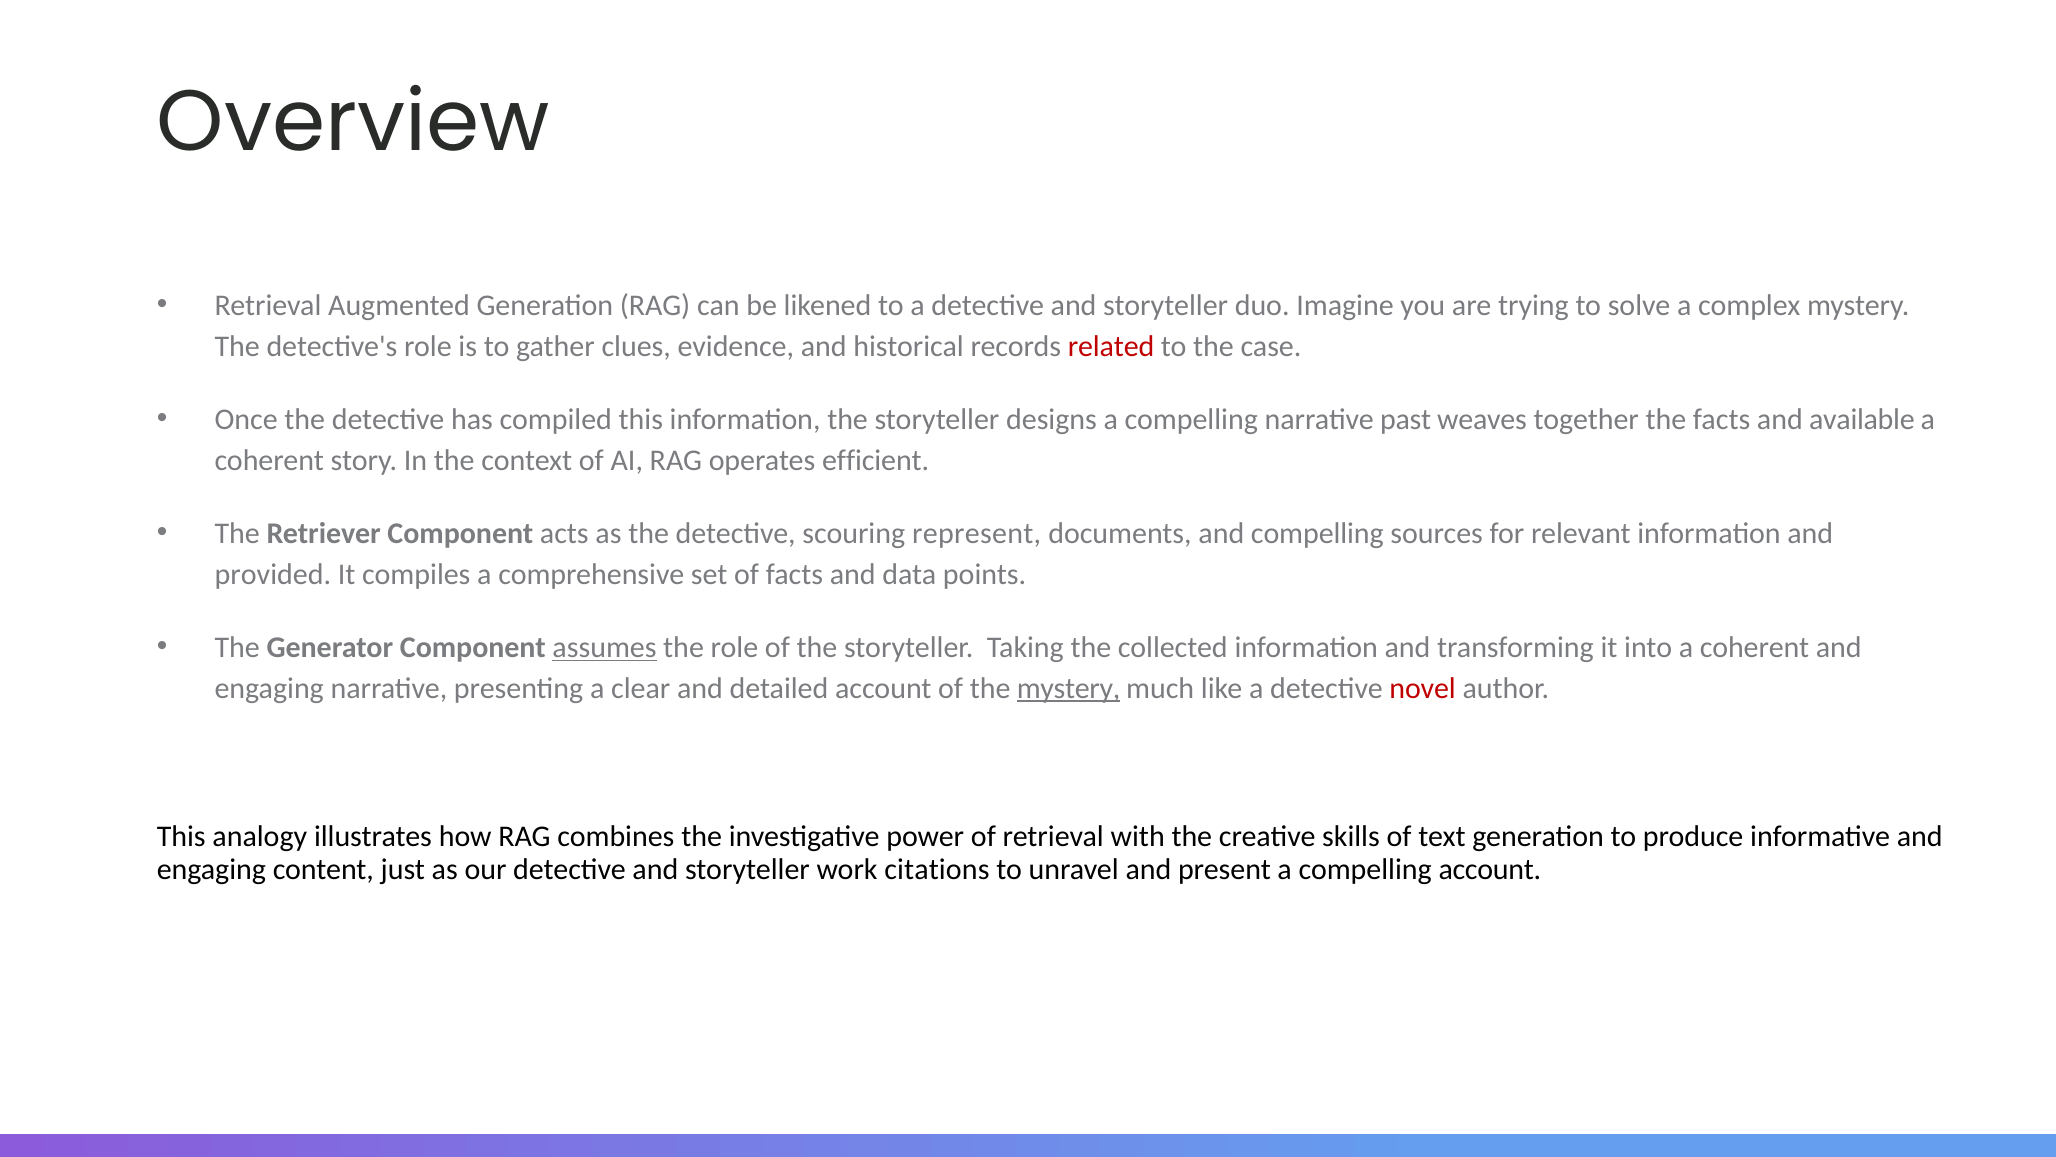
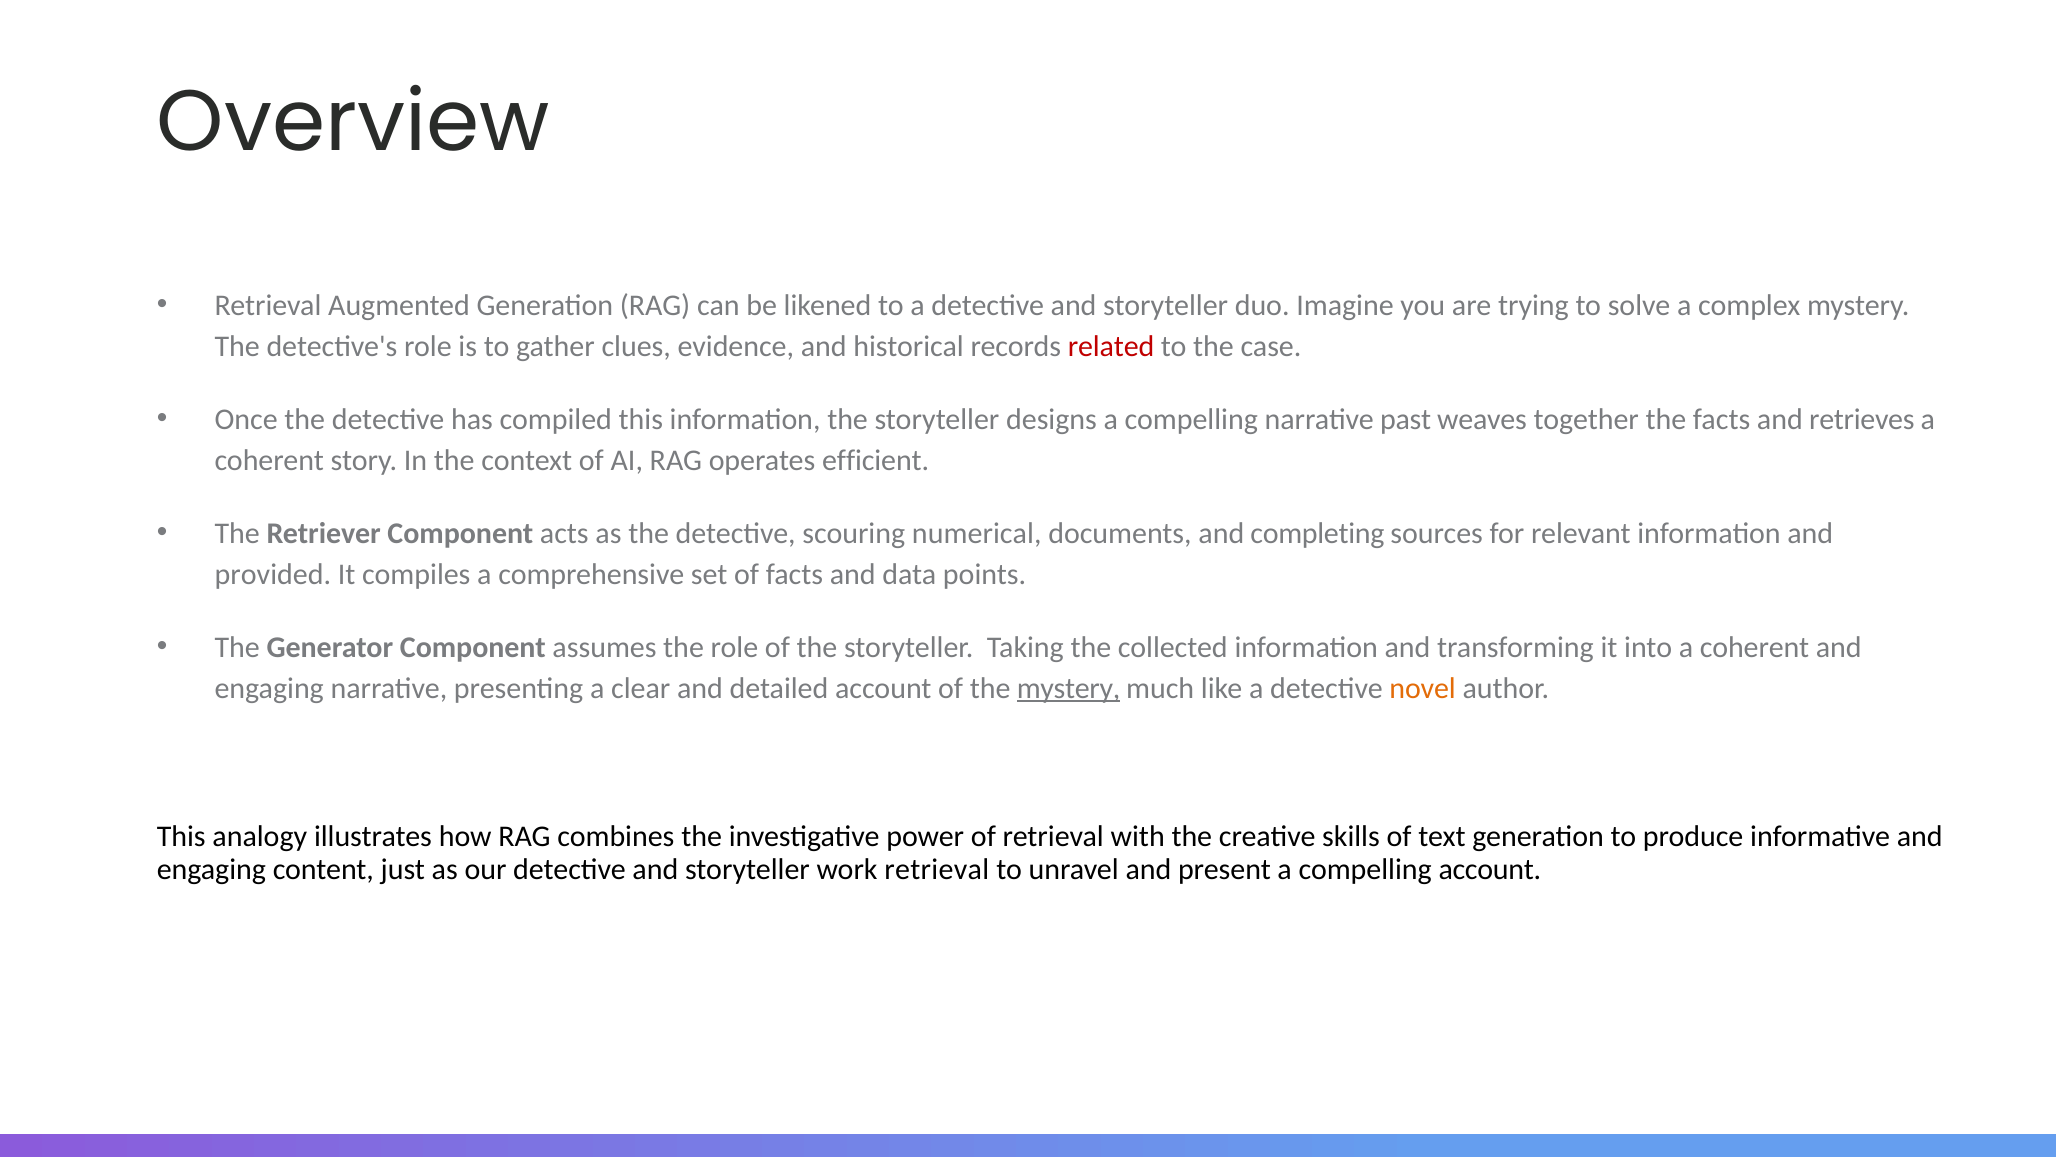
available: available -> retrieves
represent: represent -> numerical
and compelling: compelling -> completing
assumes underline: present -> none
novel colour: red -> orange
work citations: citations -> retrieval
